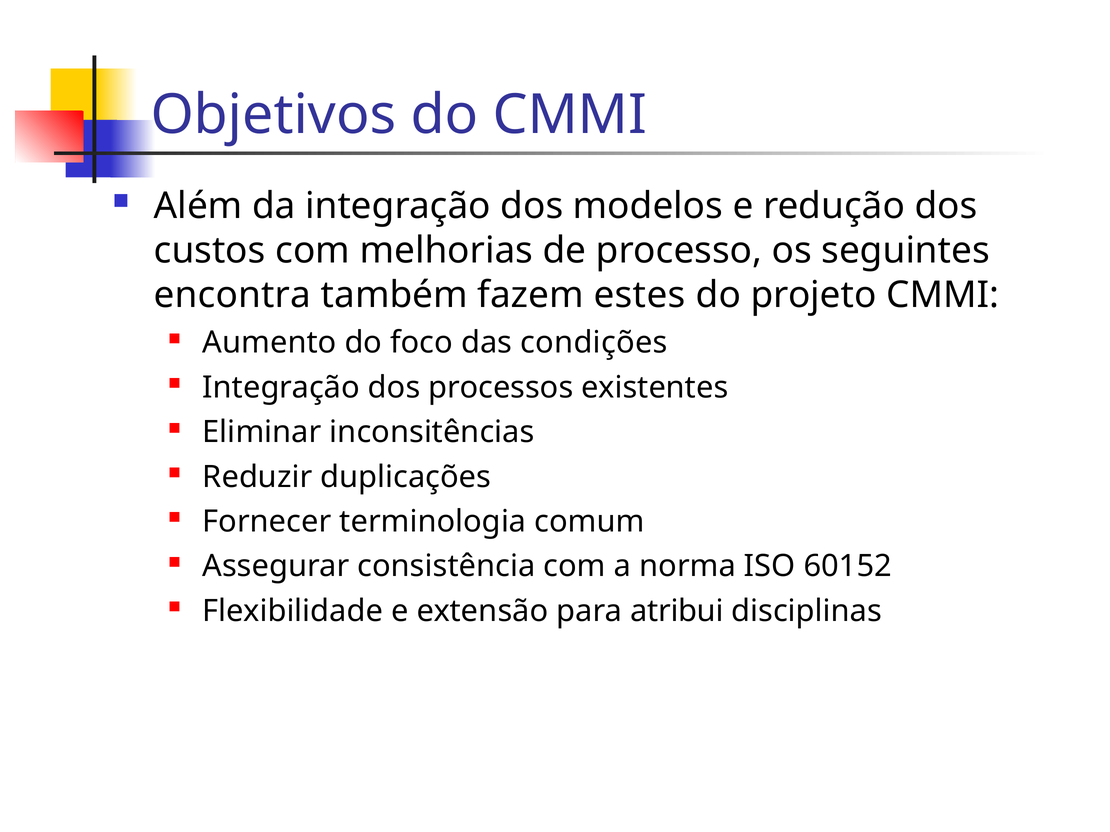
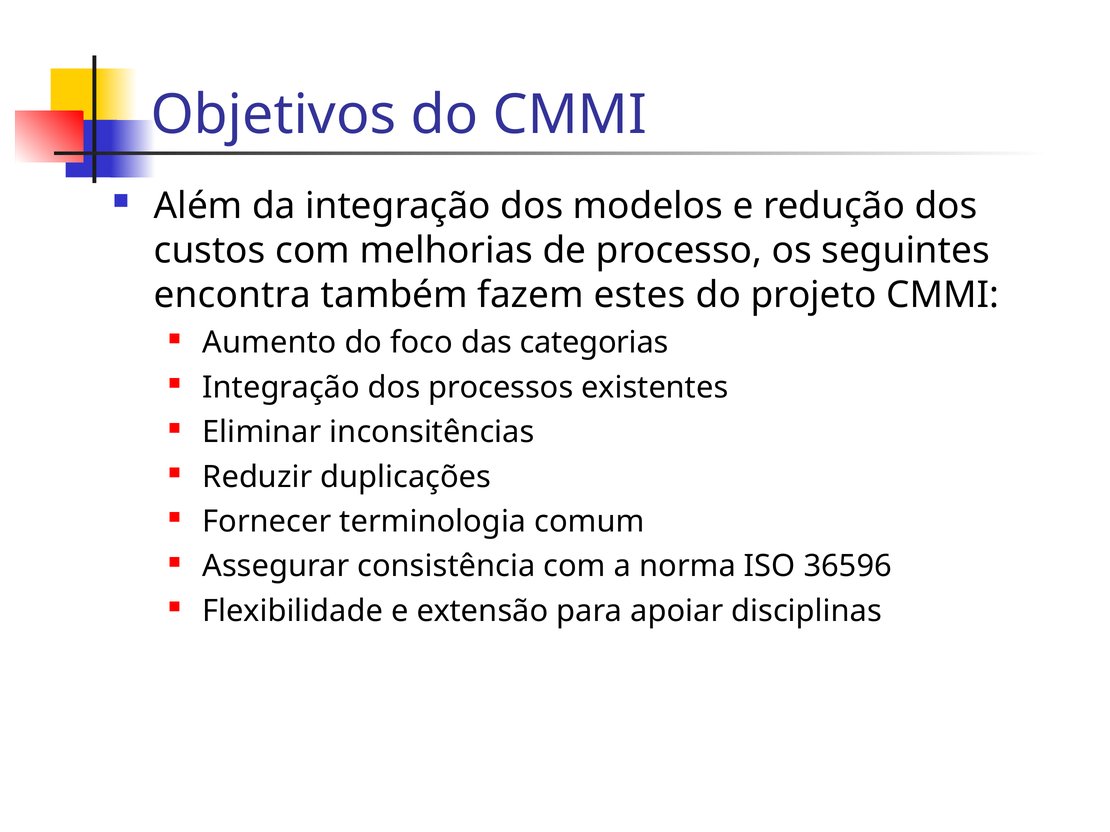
condições: condições -> categorias
60152: 60152 -> 36596
atribui: atribui -> apoiar
